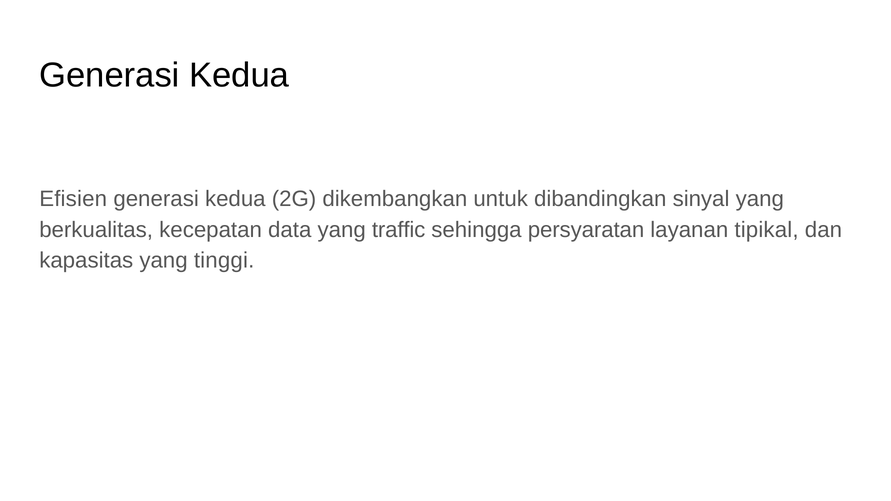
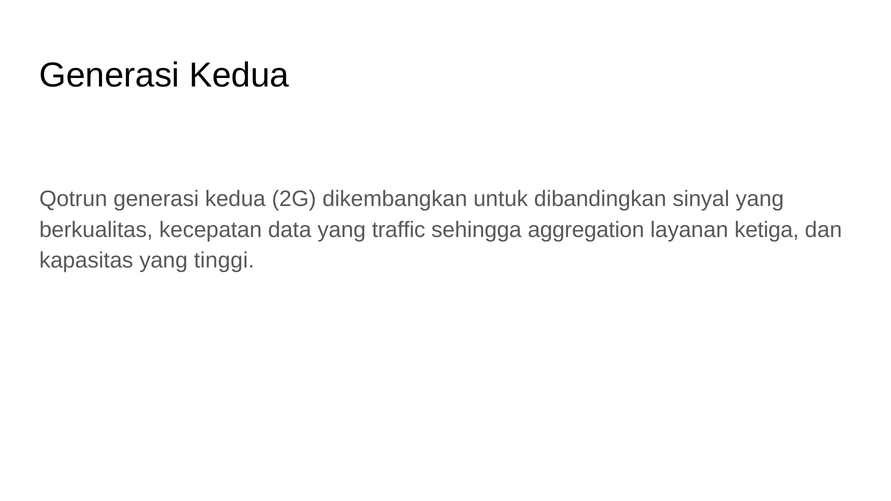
Efisien: Efisien -> Qotrun
persyaratan: persyaratan -> aggregation
tipikal: tipikal -> ketiga
